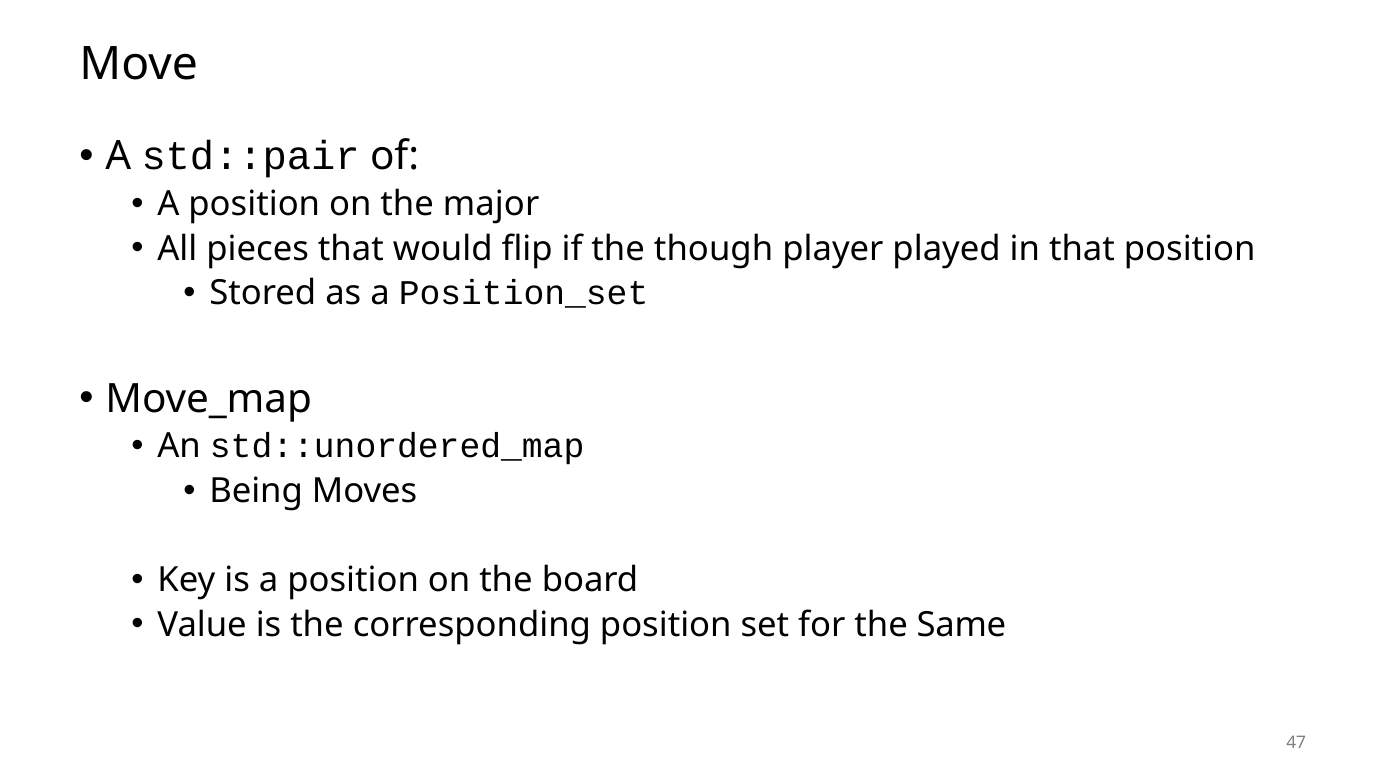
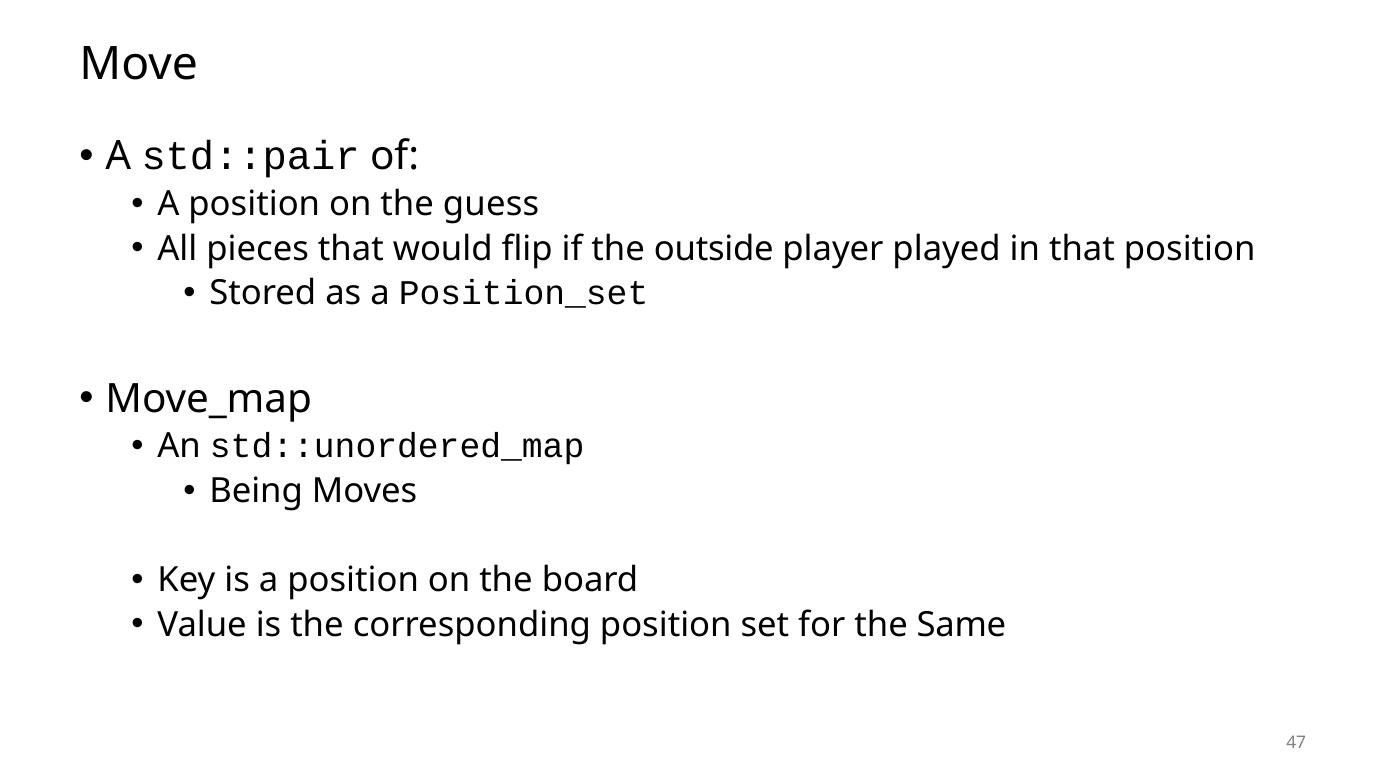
major: major -> guess
though: though -> outside
